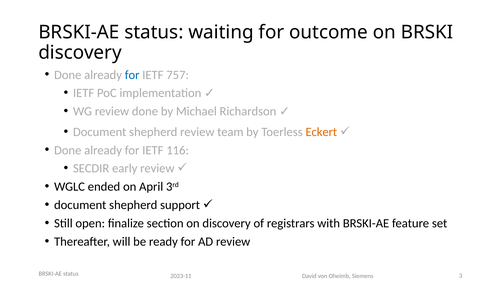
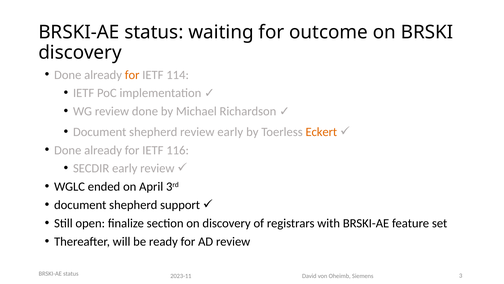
for at (132, 75) colour: blue -> orange
757: 757 -> 114
review team: team -> early
